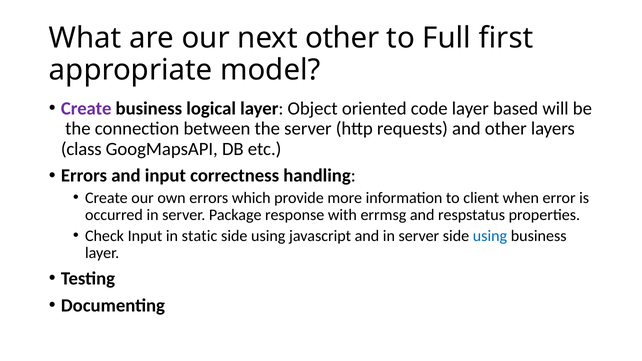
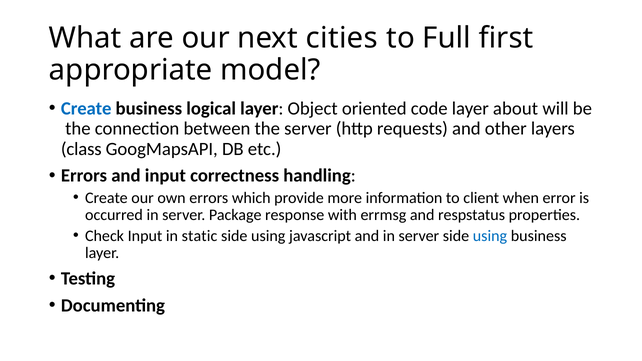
next other: other -> cities
Create at (86, 109) colour: purple -> blue
based: based -> about
